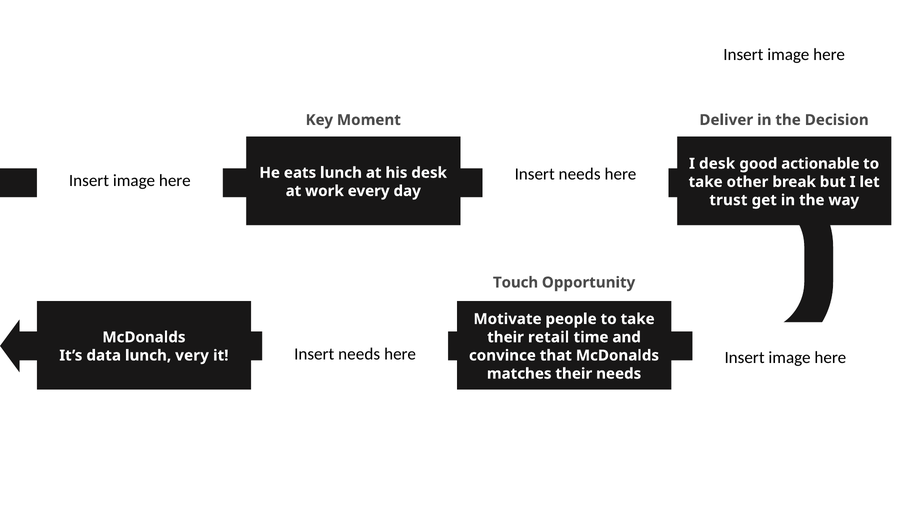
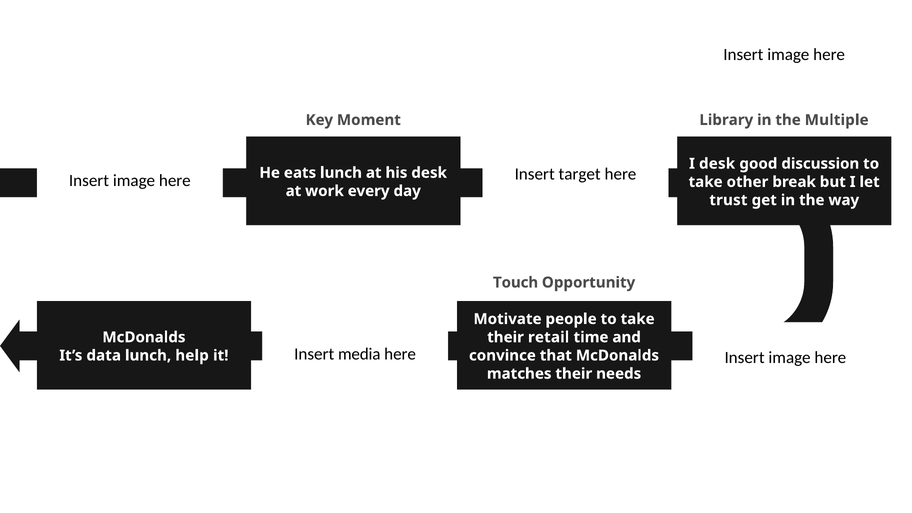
Deliver: Deliver -> Library
Decision: Decision -> Multiple
actionable: actionable -> discussion
image here Insert needs: needs -> target
needs at (359, 354): needs -> media
very: very -> help
